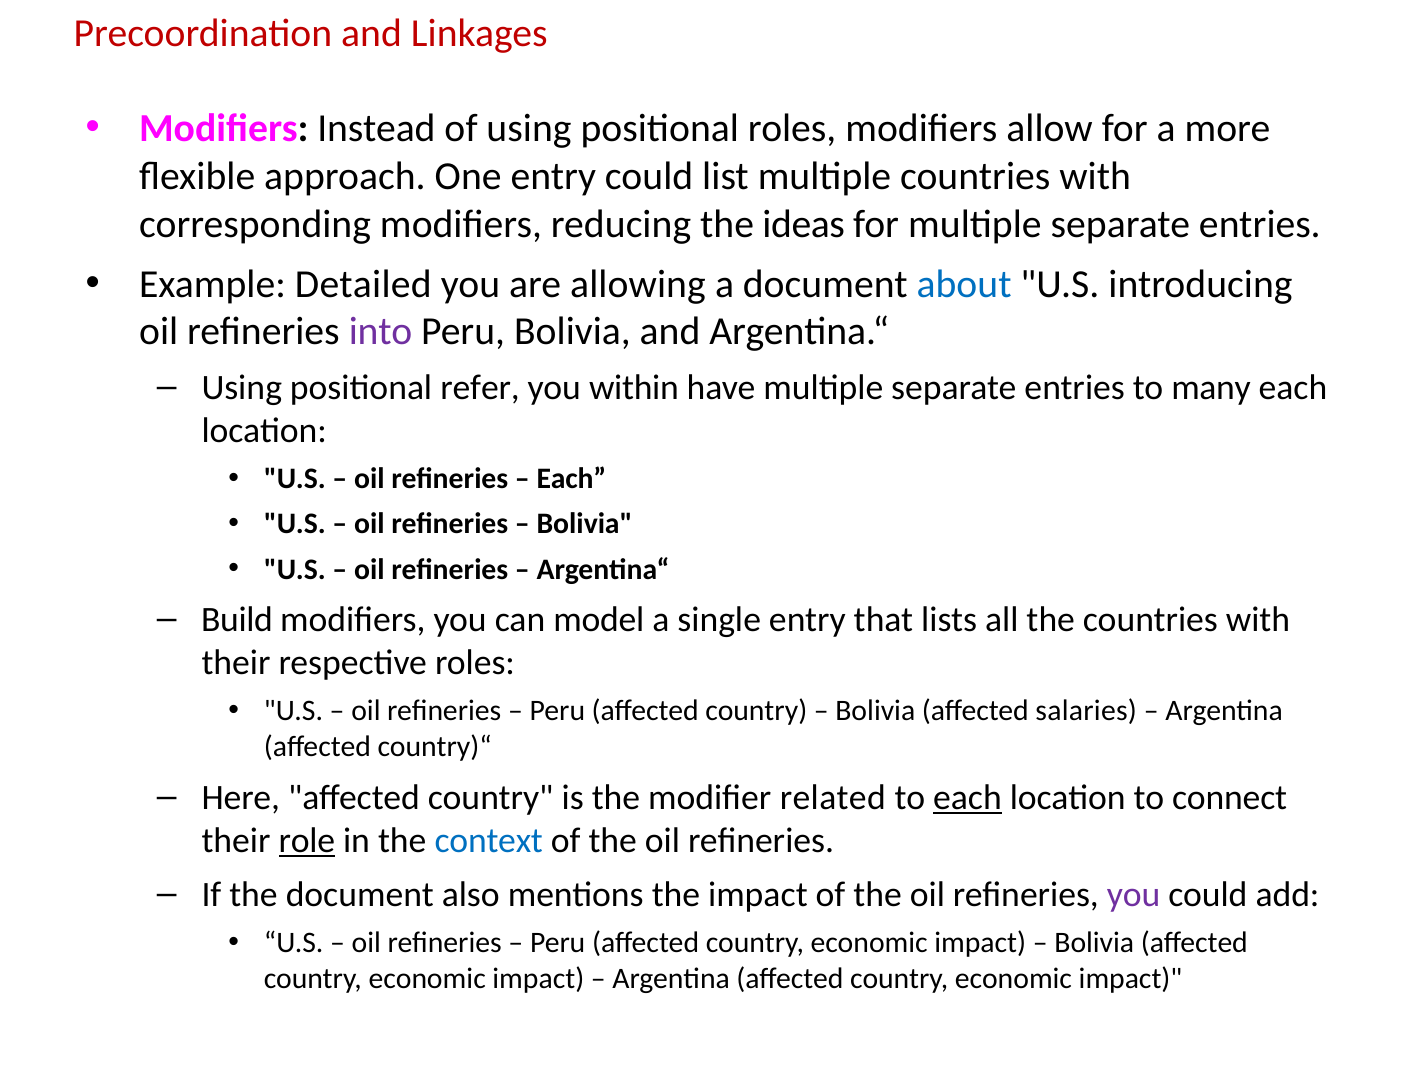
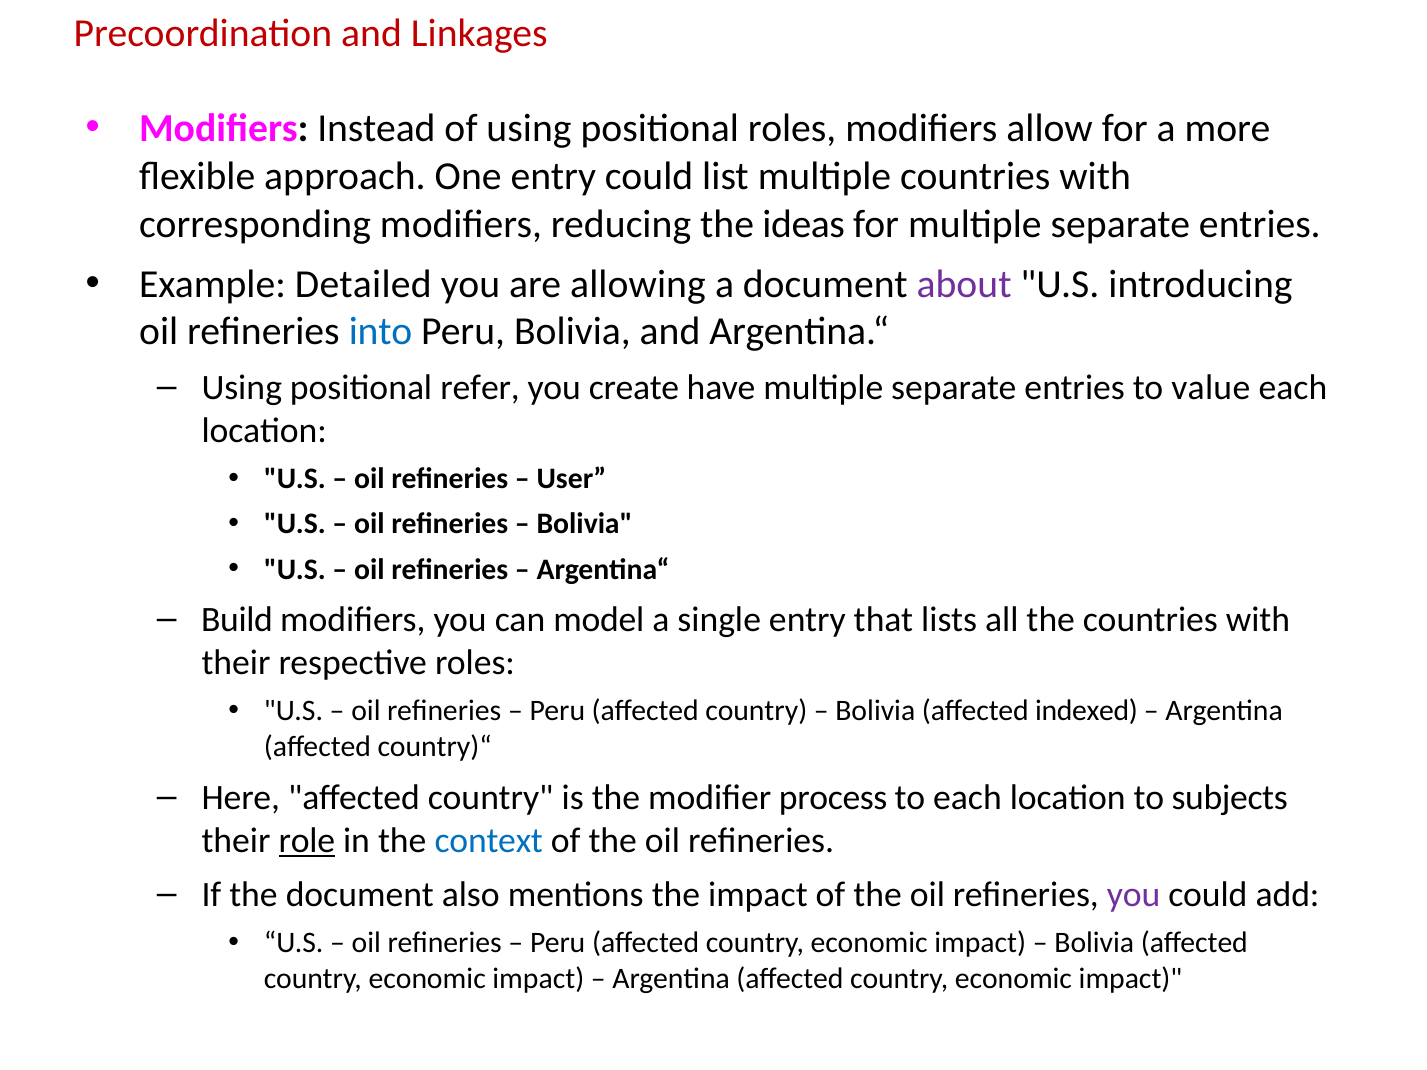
about colour: blue -> purple
into colour: purple -> blue
within: within -> create
many: many -> value
Each at (571, 479): Each -> User
salaries: salaries -> indexed
related: related -> process
each at (967, 798) underline: present -> none
connect: connect -> subjects
